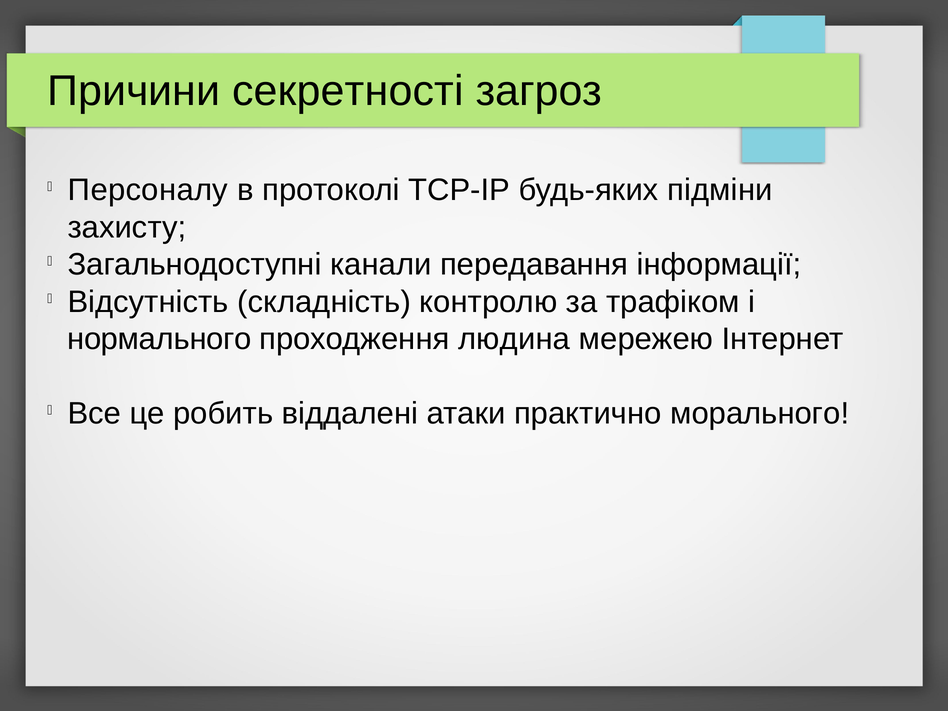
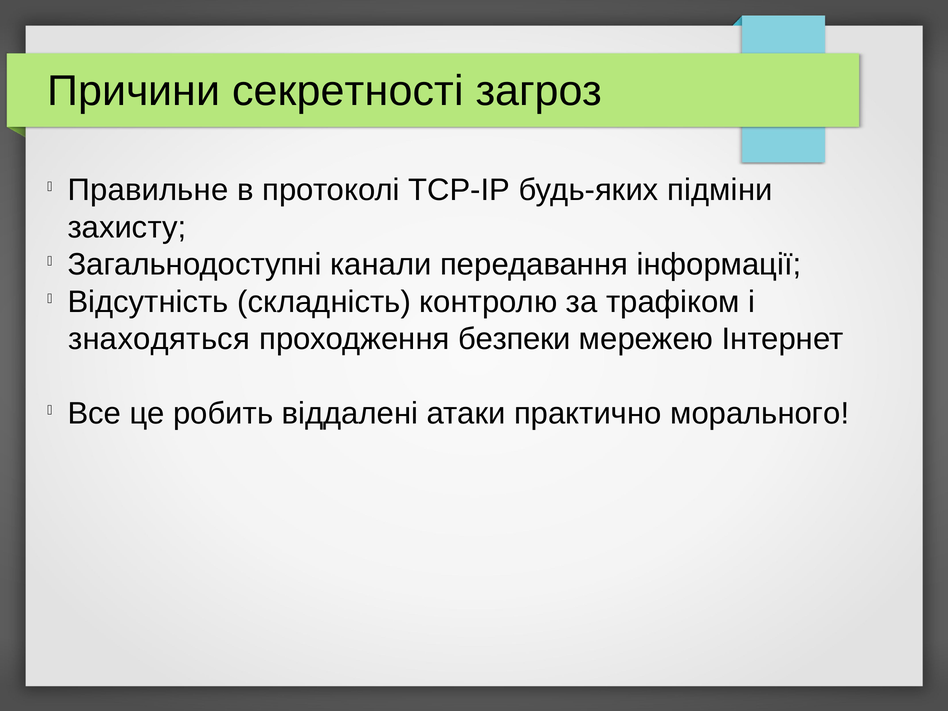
Персоналу: Персоналу -> Правильне
нормального: нормального -> знаходяться
людина: людина -> безпеки
